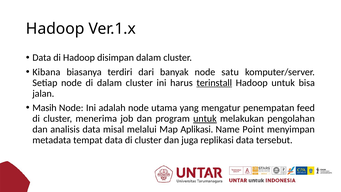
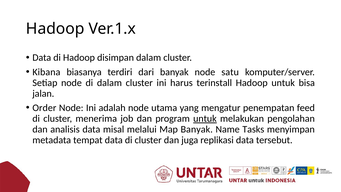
terinstall underline: present -> none
Masih: Masih -> Order
Map Aplikasi: Aplikasi -> Banyak
Point: Point -> Tasks
